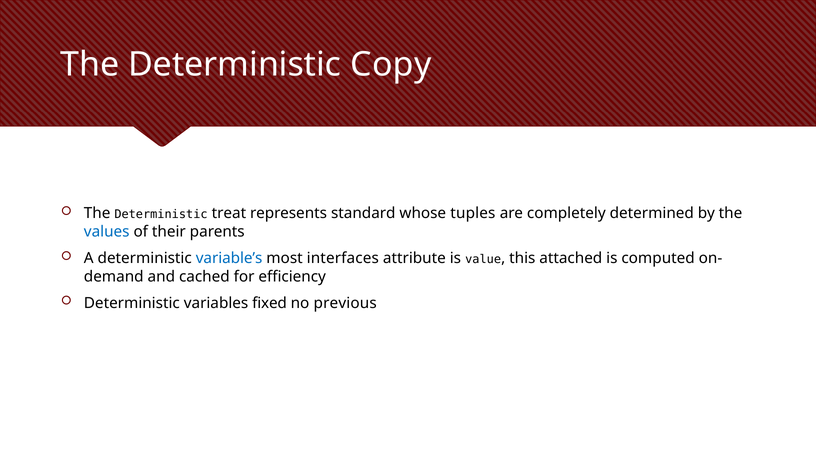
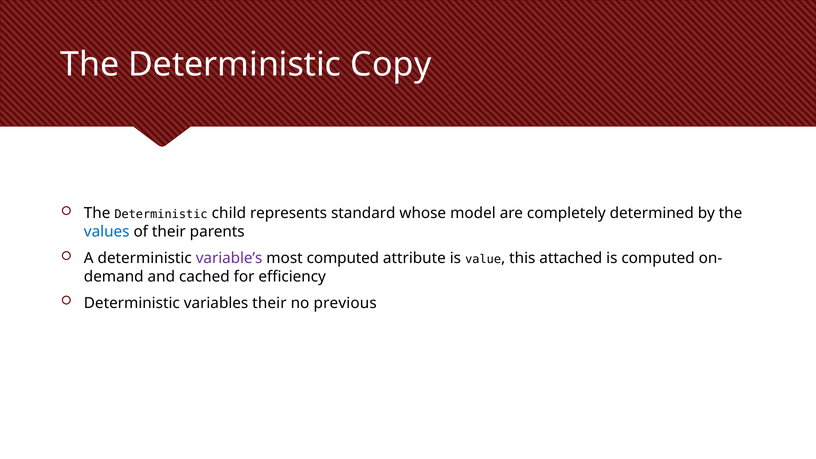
treat: treat -> child
tuples: tuples -> model
variable’s colour: blue -> purple
most interfaces: interfaces -> computed
variables fixed: fixed -> their
